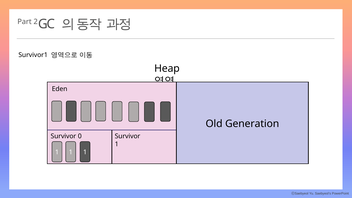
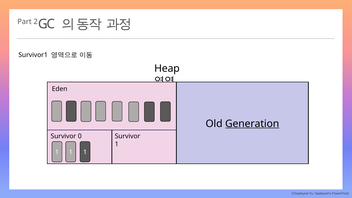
Generation underline: none -> present
